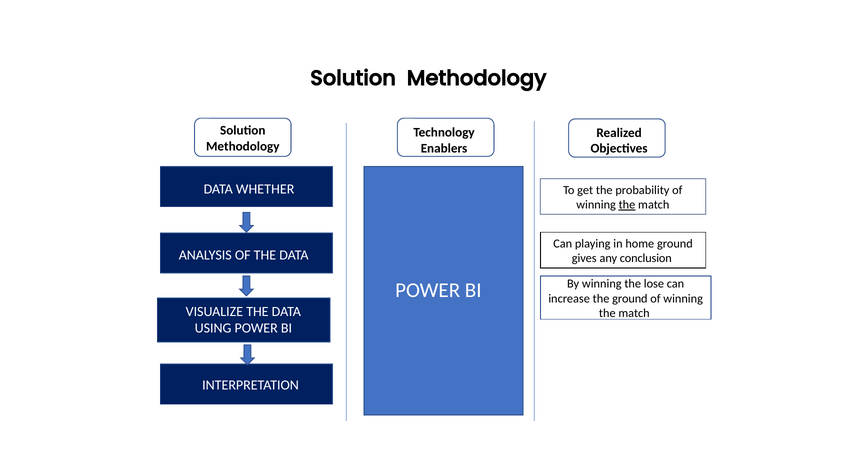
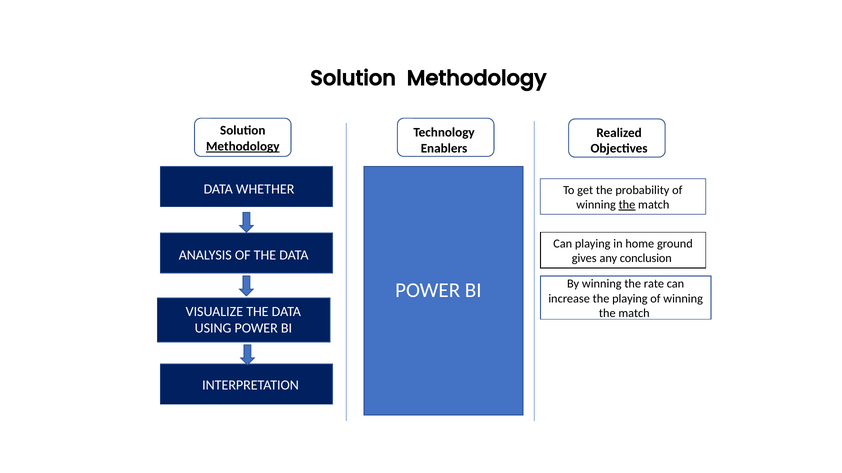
Methodology at (243, 147) underline: none -> present
lose: lose -> rate
the ground: ground -> playing
